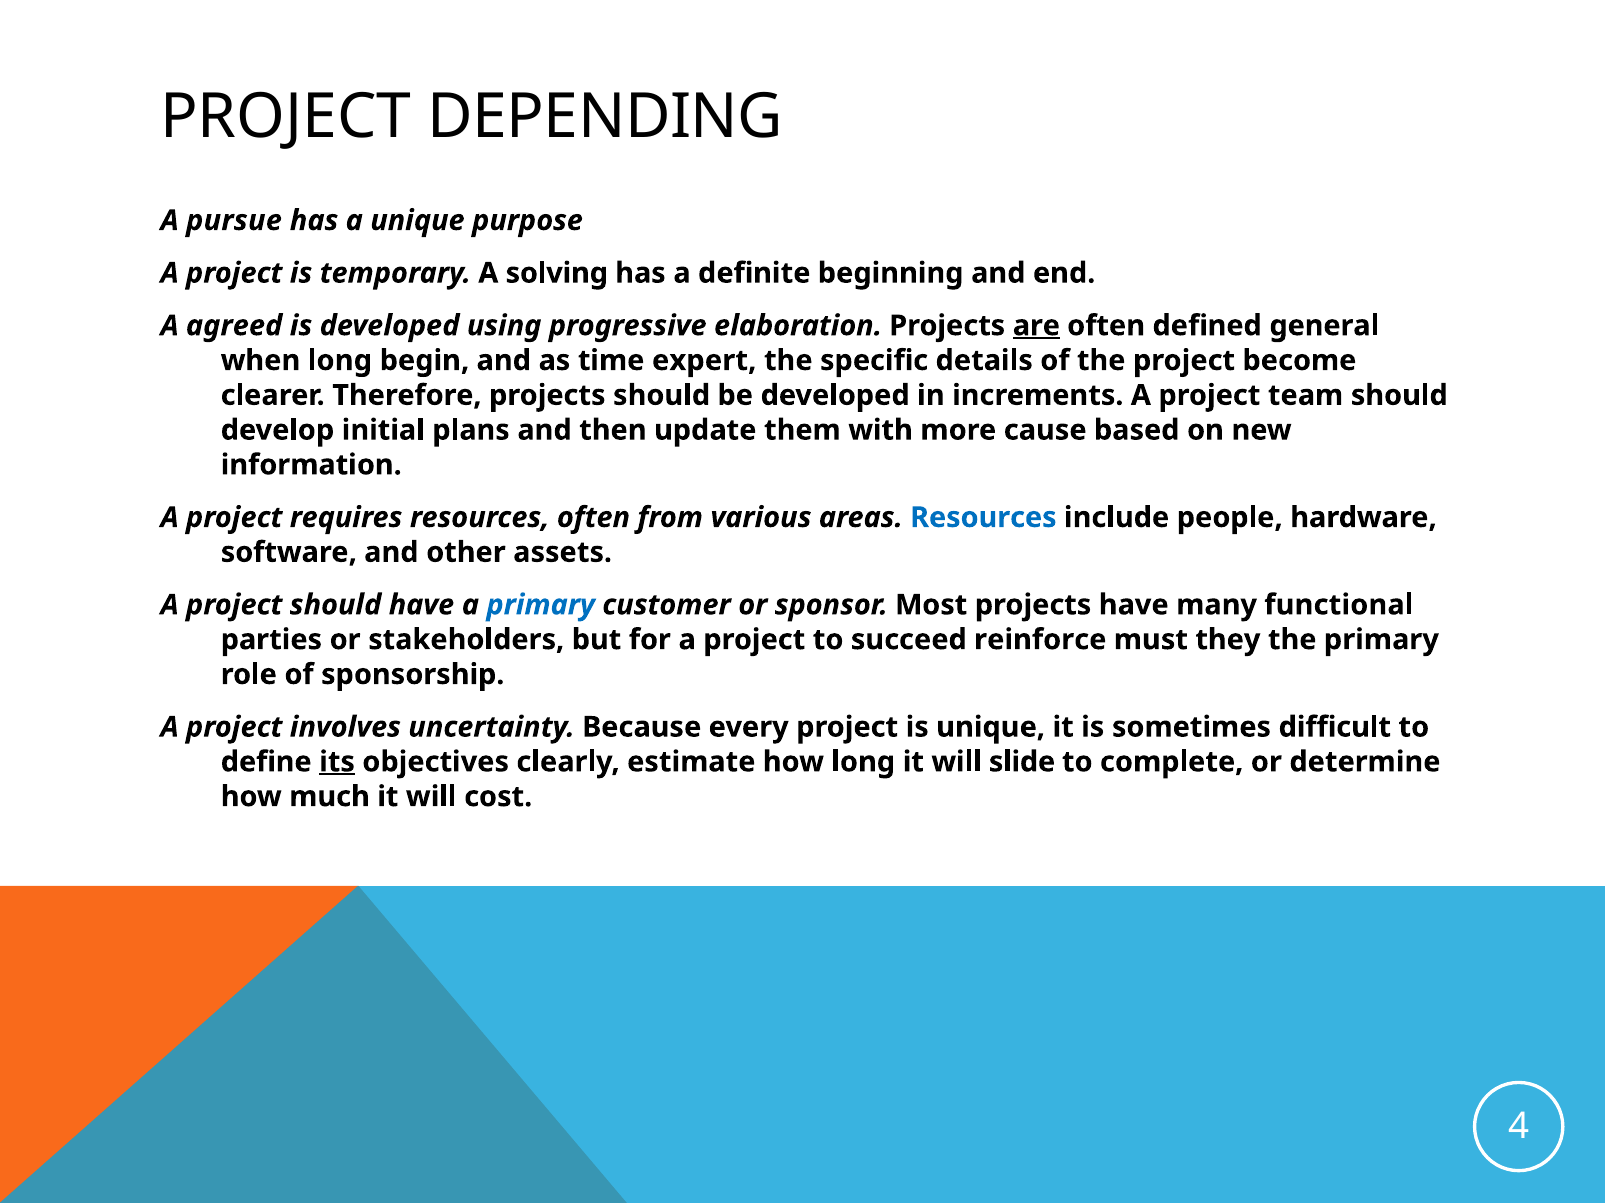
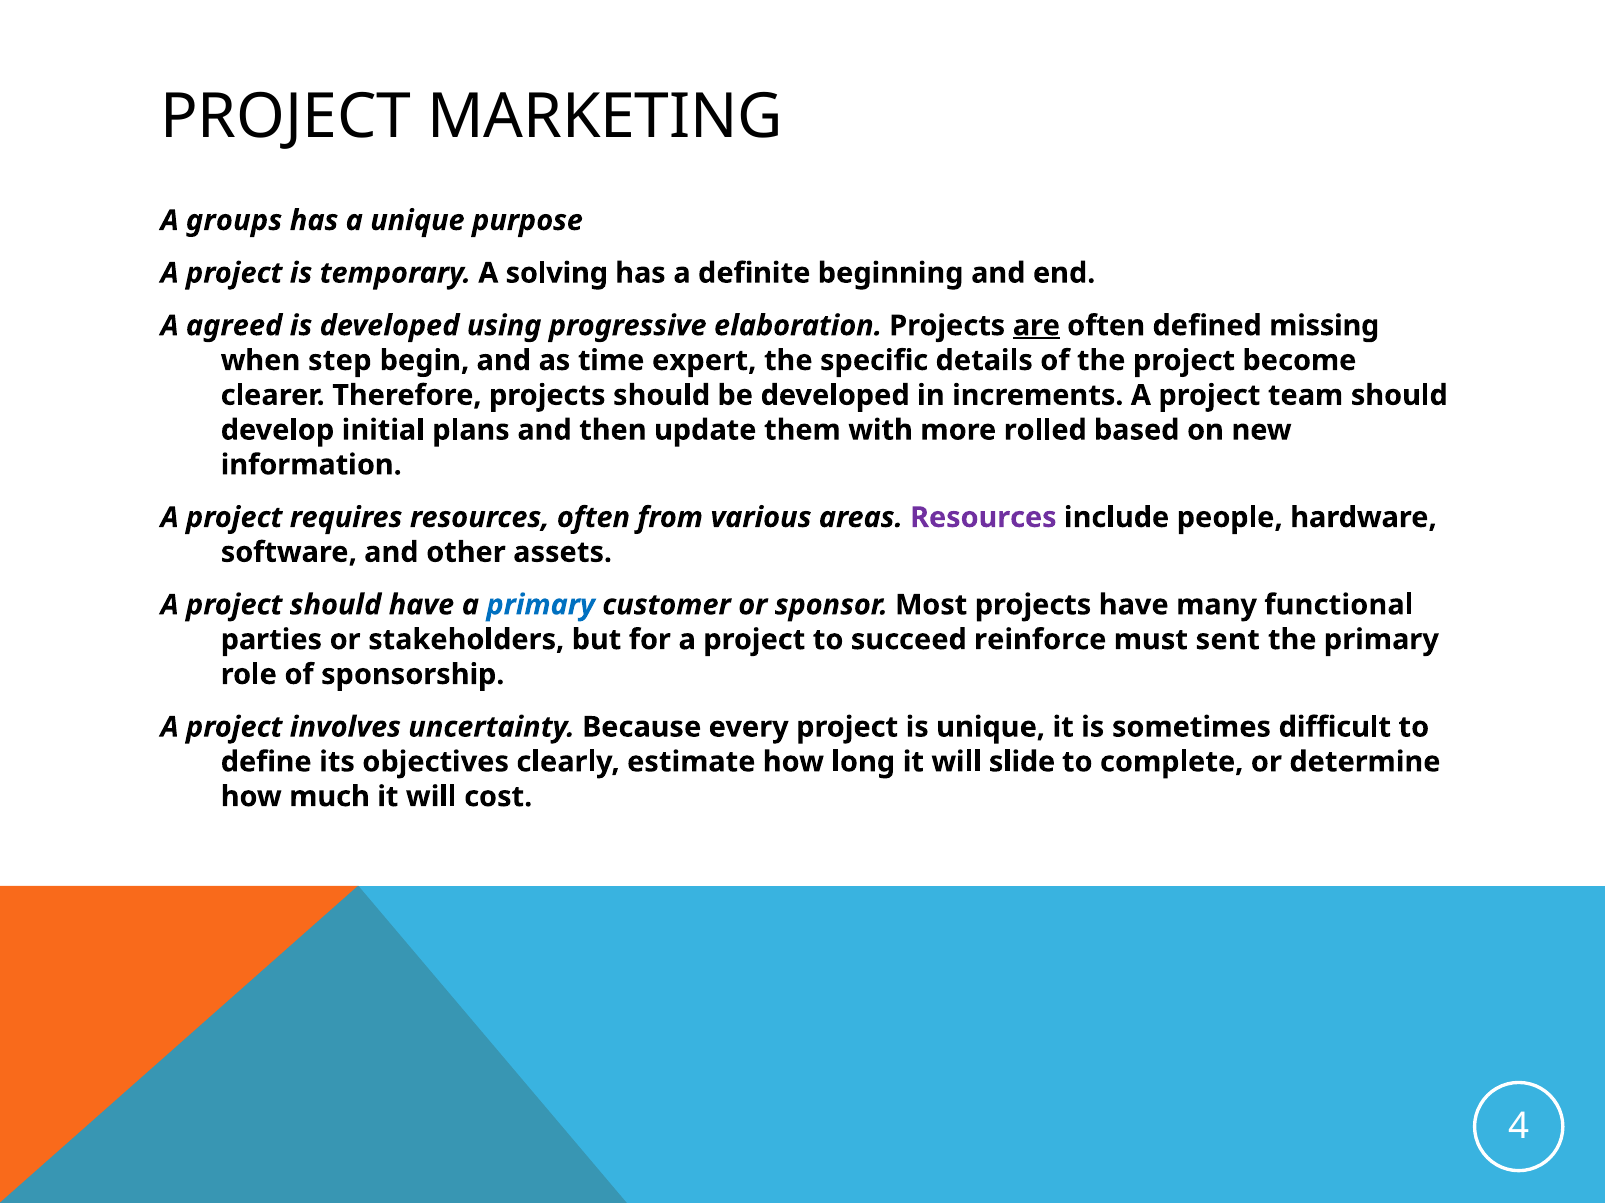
DEPENDING: DEPENDING -> MARKETING
pursue: pursue -> groups
general: general -> missing
when long: long -> step
cause: cause -> rolled
Resources at (983, 518) colour: blue -> purple
they: they -> sent
its underline: present -> none
